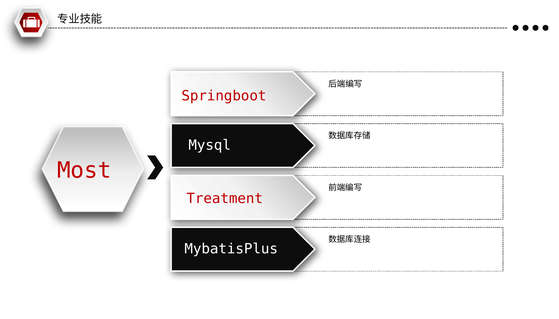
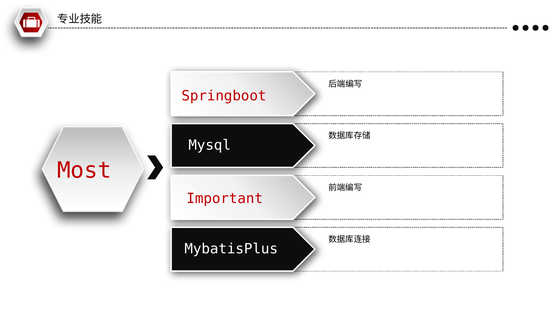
Treatment: Treatment -> Important
